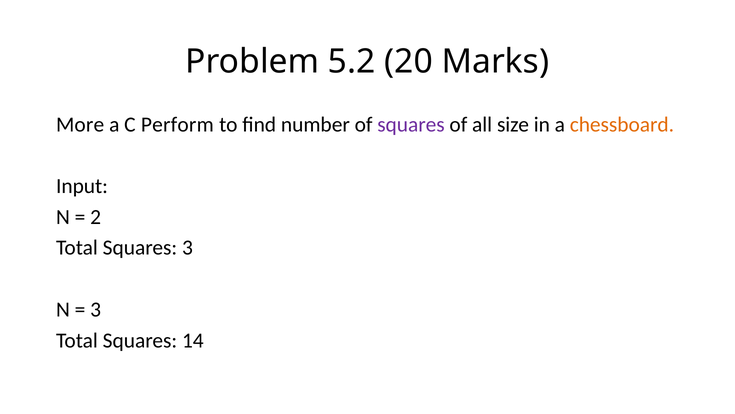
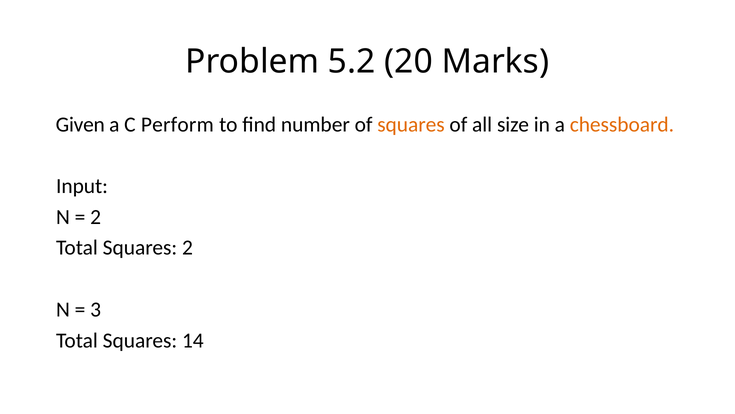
More: More -> Given
squares at (411, 124) colour: purple -> orange
Squares 3: 3 -> 2
